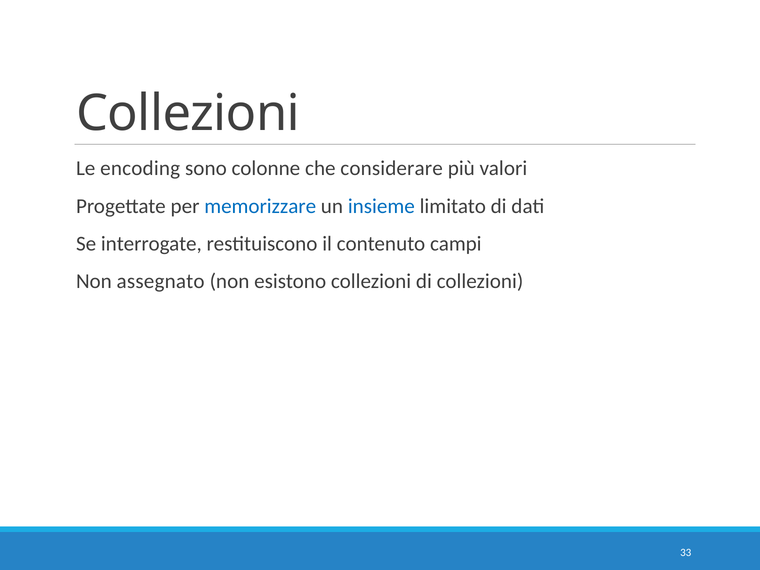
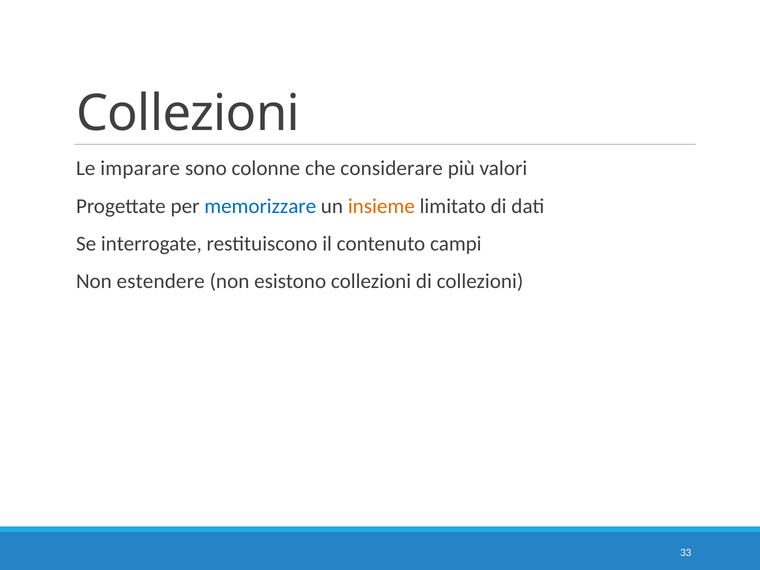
encoding: encoding -> imparare
insieme colour: blue -> orange
assegnato: assegnato -> estendere
